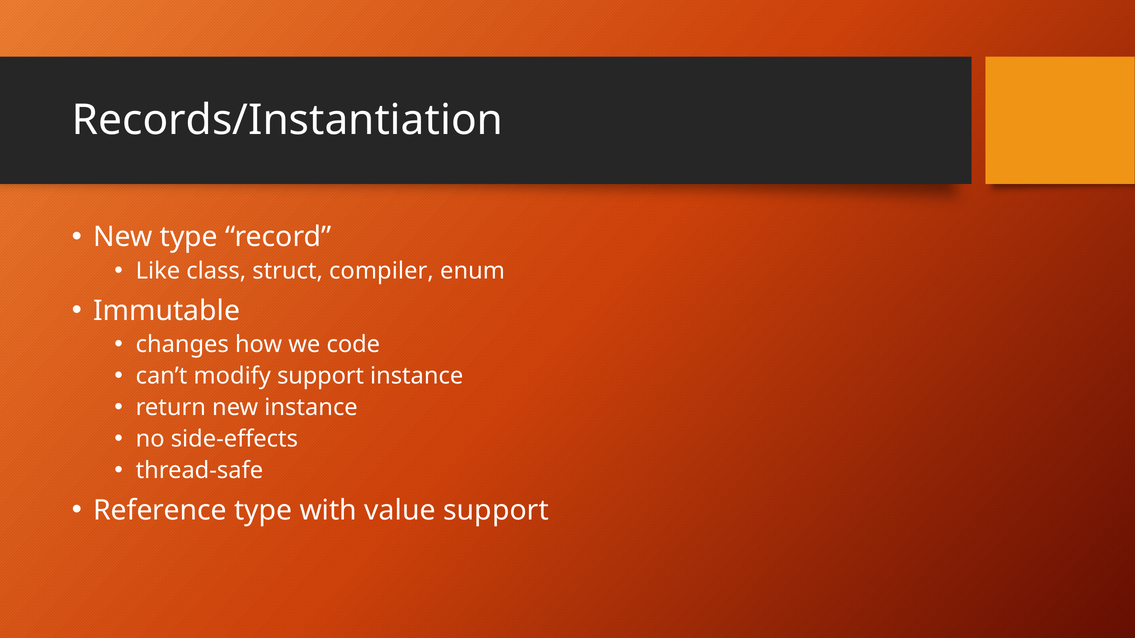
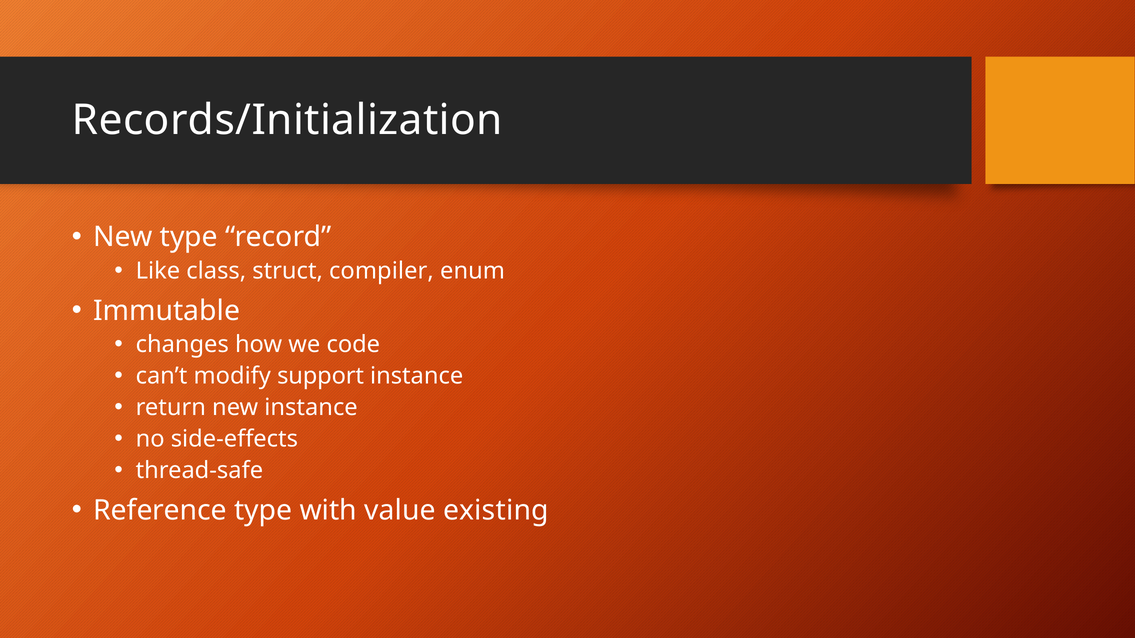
Records/Instantiation: Records/Instantiation -> Records/Initialization
value support: support -> existing
